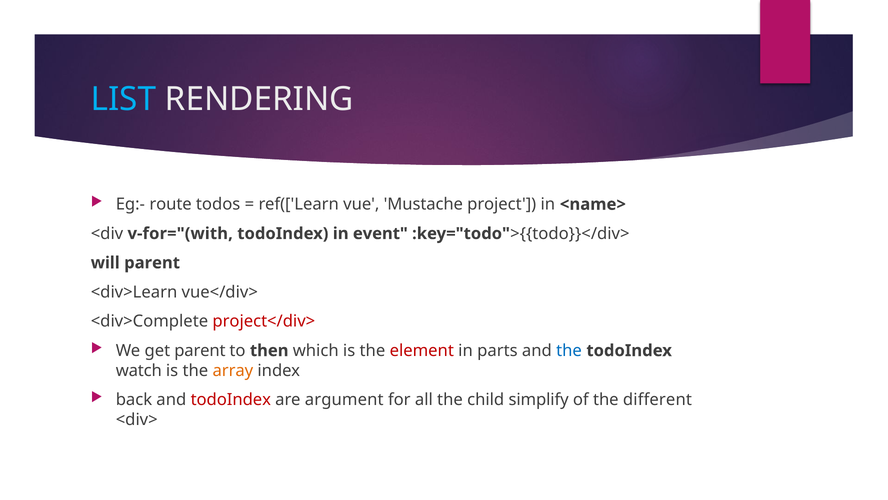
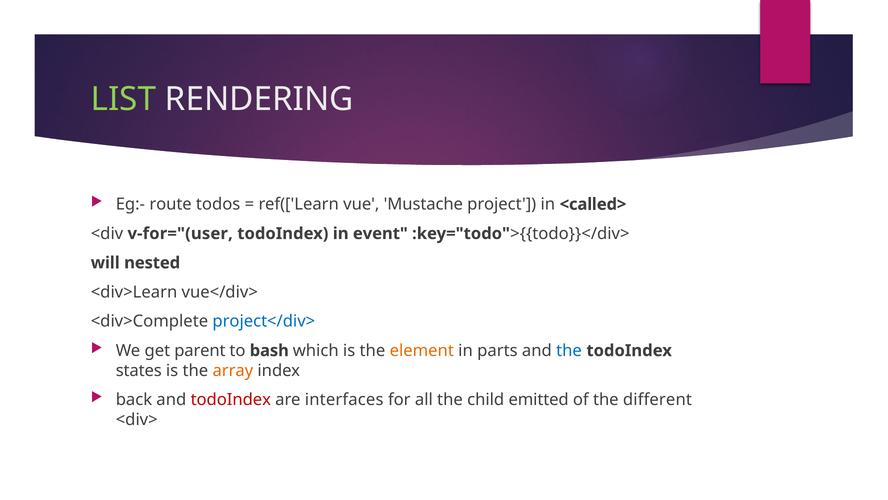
LIST colour: light blue -> light green
<name>: <name> -> <called>
v-for="(with: v-for="(with -> v-for="(user
will parent: parent -> nested
project</div> colour: red -> blue
then: then -> bash
element colour: red -> orange
watch: watch -> states
argument: argument -> interfaces
simplify: simplify -> emitted
